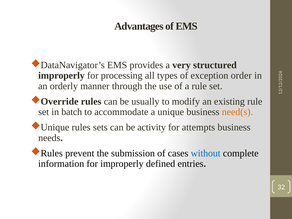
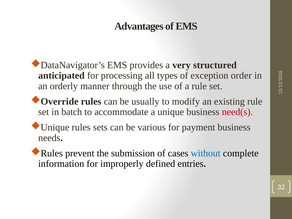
improperly at (61, 76): improperly -> anticipated
need(s colour: orange -> red
activity: activity -> various
attempts: attempts -> payment
